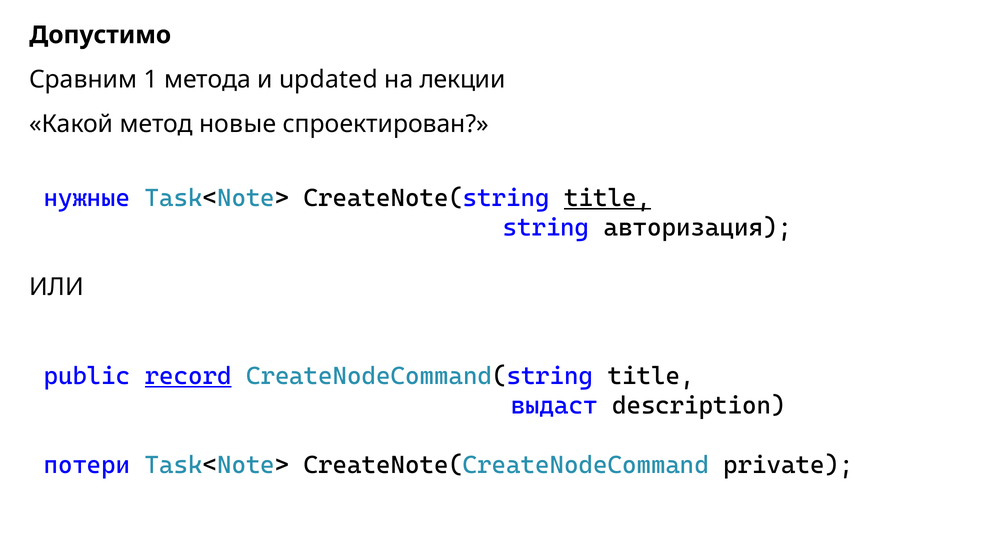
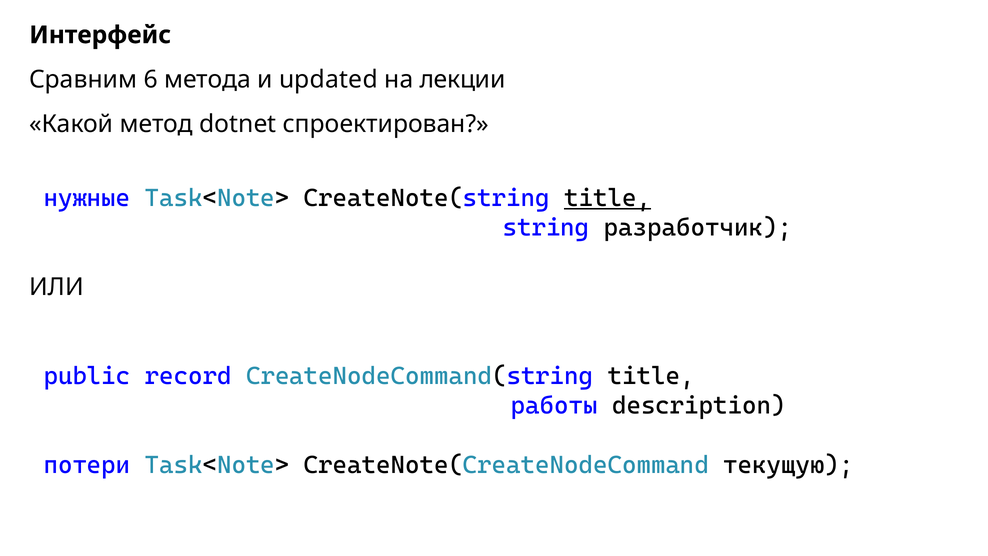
Допустимо: Допустимо -> Интерфейс
1: 1 -> 6
новые: новые -> dotnet
авторизация: авторизация -> разработчик
record underline: present -> none
выдаст: выдаст -> работы
private: private -> текущую
